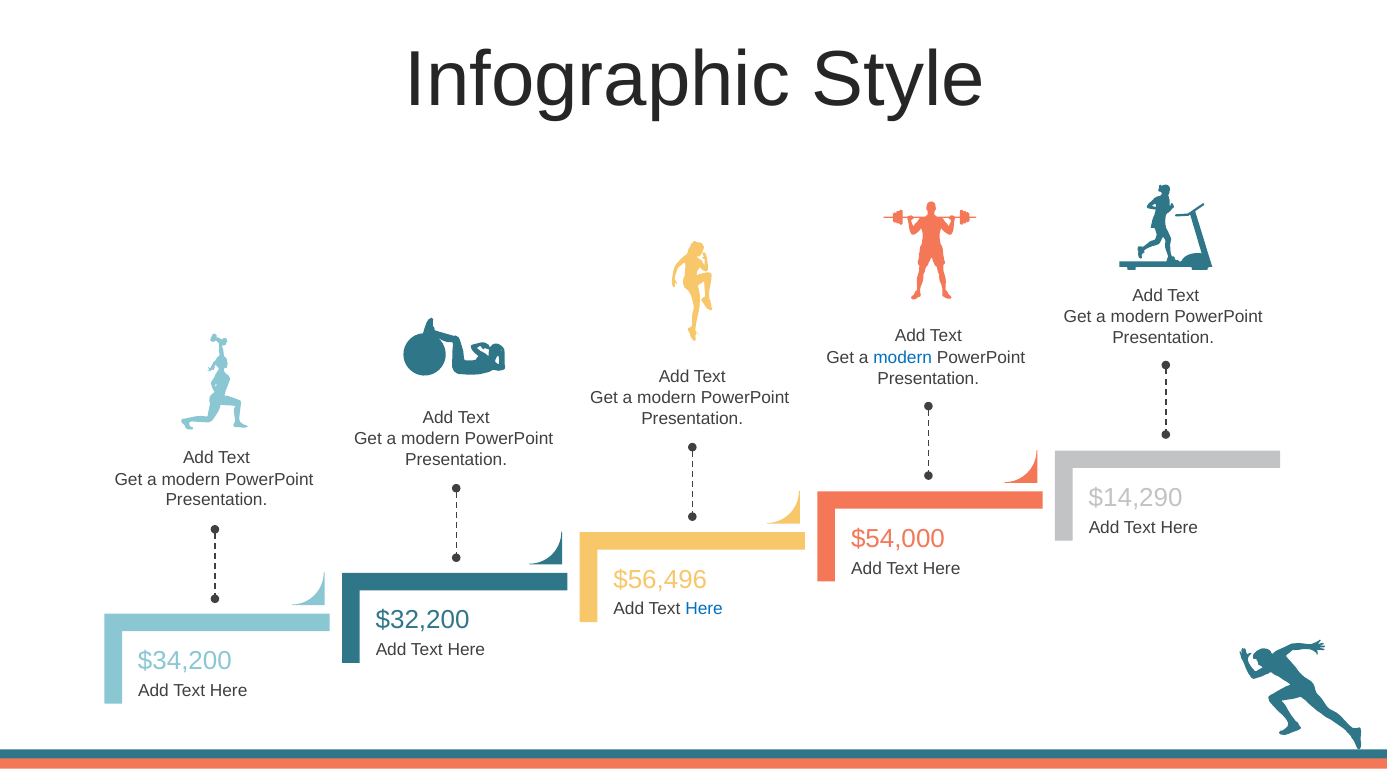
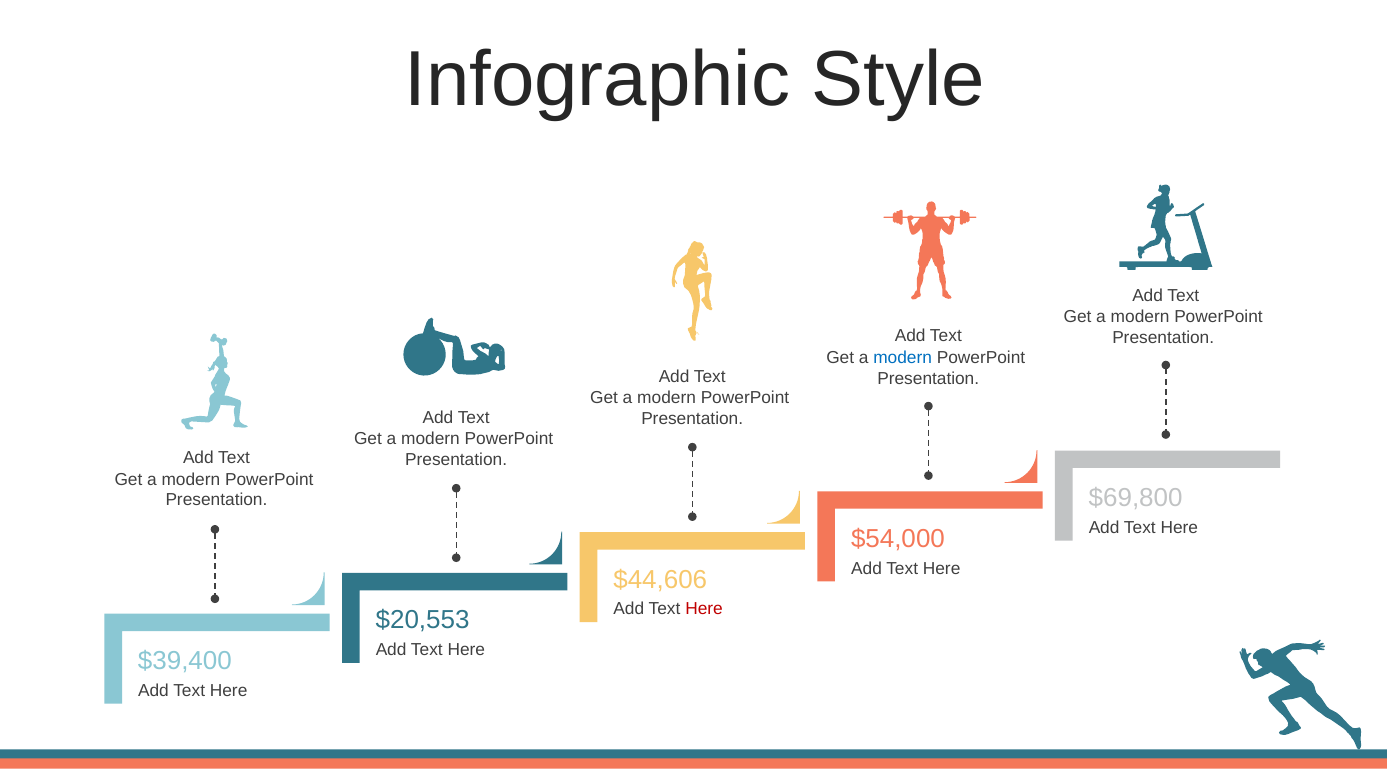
$14,290: $14,290 -> $69,800
$56,496: $56,496 -> $44,606
Here at (704, 609) colour: blue -> red
$32,200: $32,200 -> $20,553
$34,200: $34,200 -> $39,400
